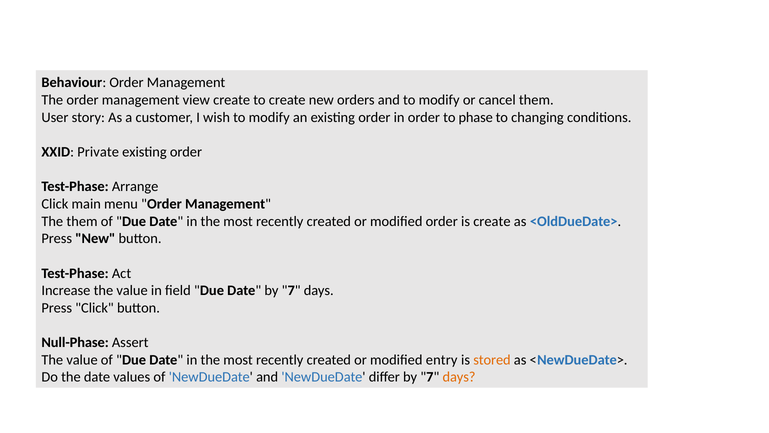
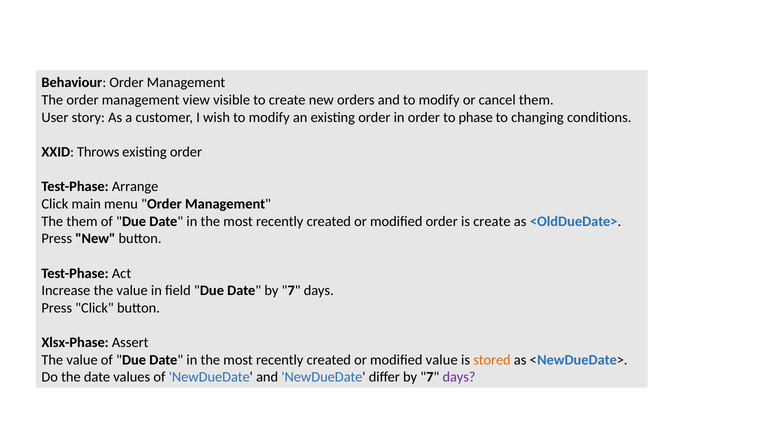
view create: create -> visible
Private: Private -> Throws
Null-Phase: Null-Phase -> Xlsx-Phase
modified entry: entry -> value
days at (459, 377) colour: orange -> purple
